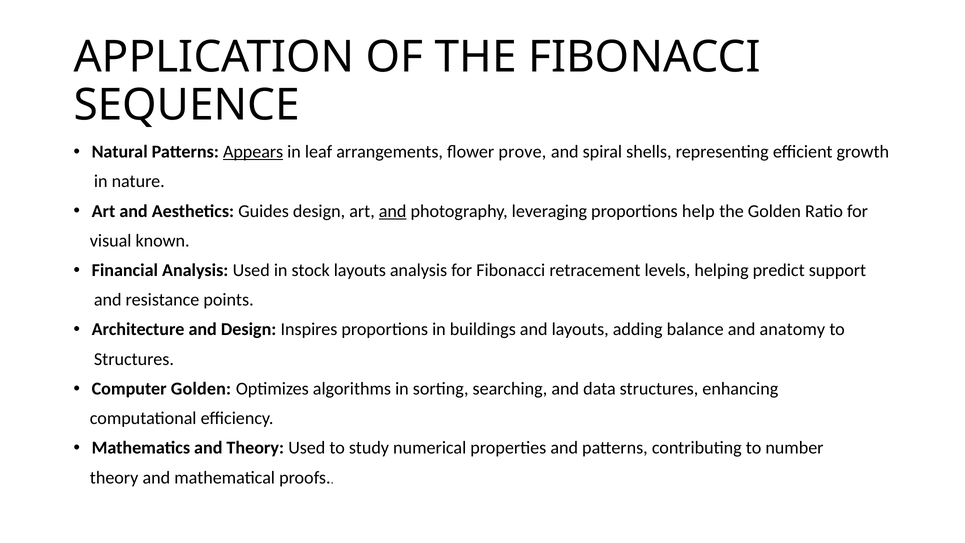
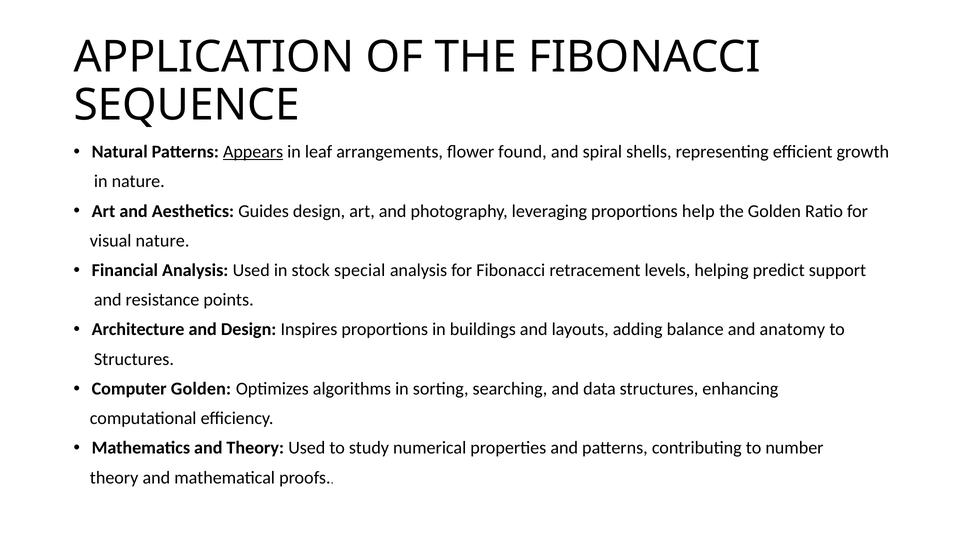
prove: prove -> found
and at (393, 211) underline: present -> none
visual known: known -> nature
stock layouts: layouts -> special
